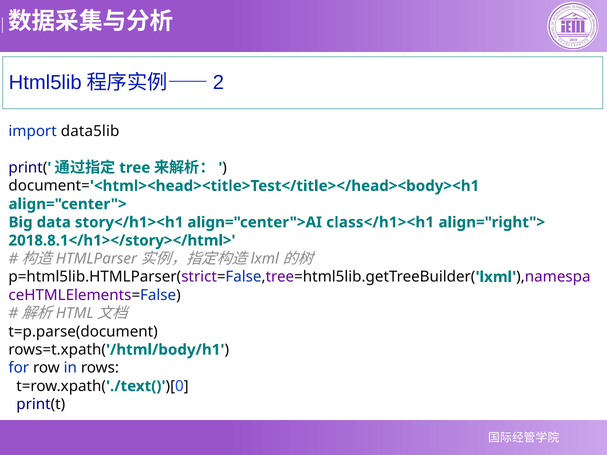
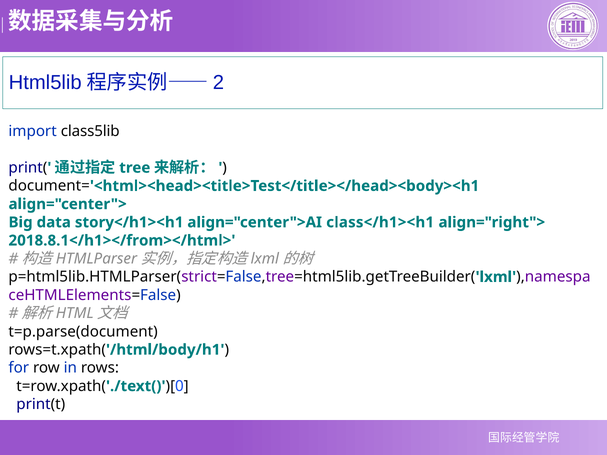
data5lib: data5lib -> class5lib
2018.8.1</h1></story></html>: 2018.8.1</h1></story></html> -> 2018.8.1</h1></from></html>
